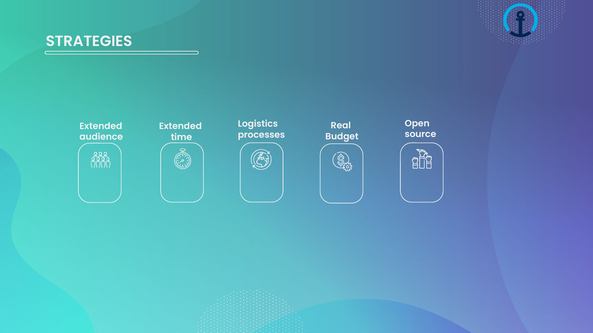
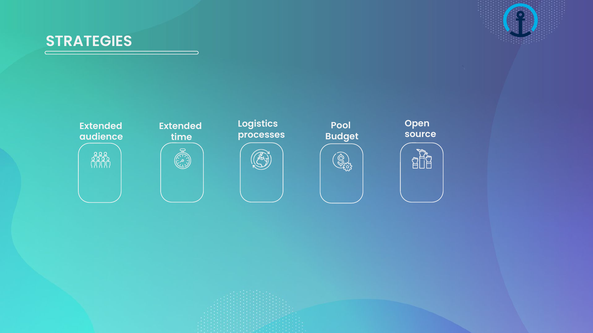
Real: Real -> Pool
